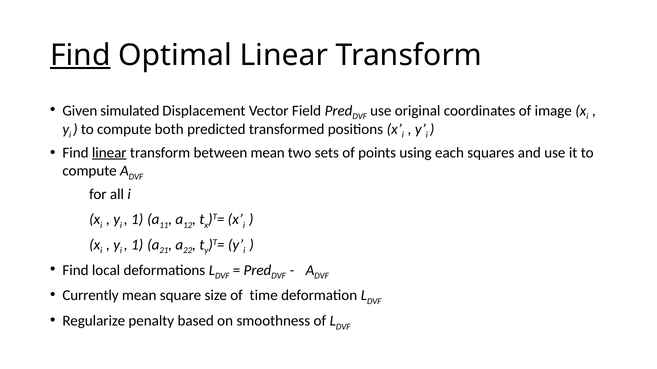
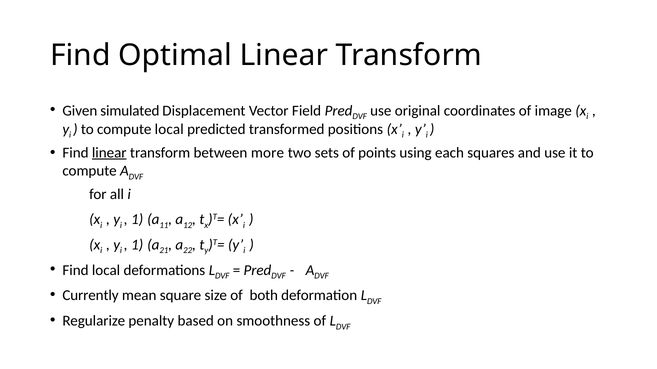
Find at (80, 55) underline: present -> none
compute both: both -> local
between mean: mean -> more
time: time -> both
